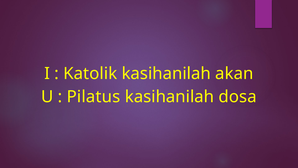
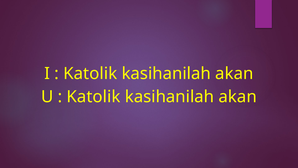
Pilatus at (93, 97): Pilatus -> Katolik
dosa at (238, 97): dosa -> akan
